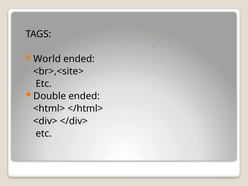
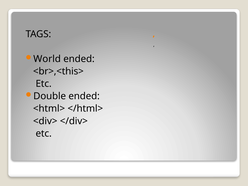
<br>,<site>: <br>,<site> -> <br>,<this>
